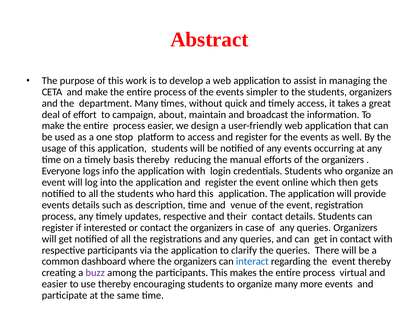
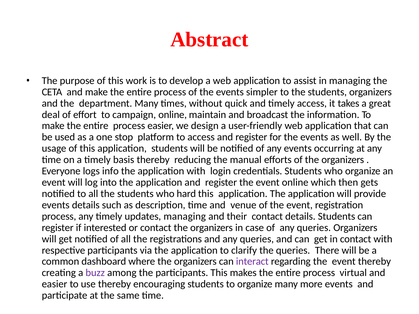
campaign about: about -> online
updates respective: respective -> managing
interact colour: blue -> purple
